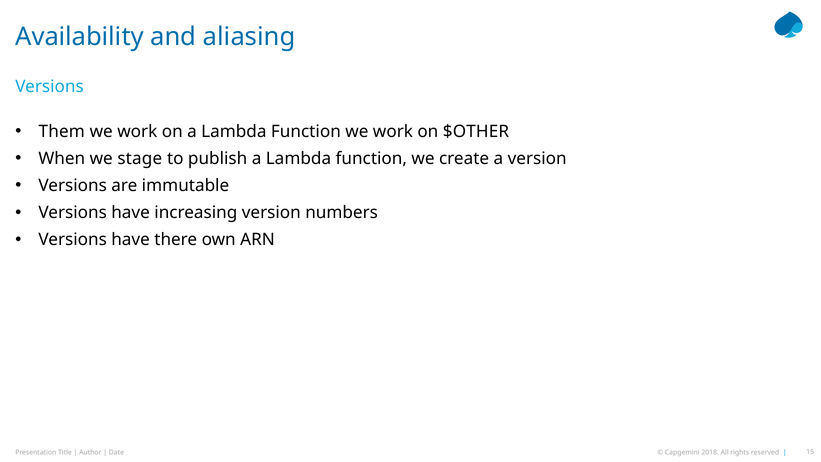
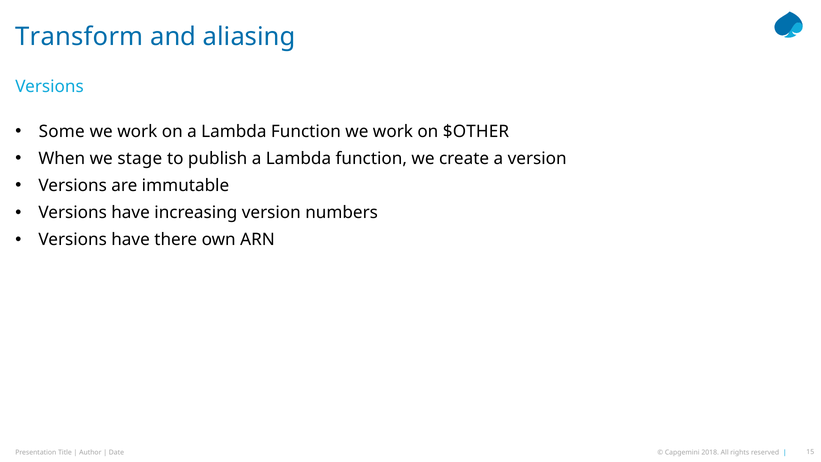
Availability: Availability -> Transform
Them: Them -> Some
